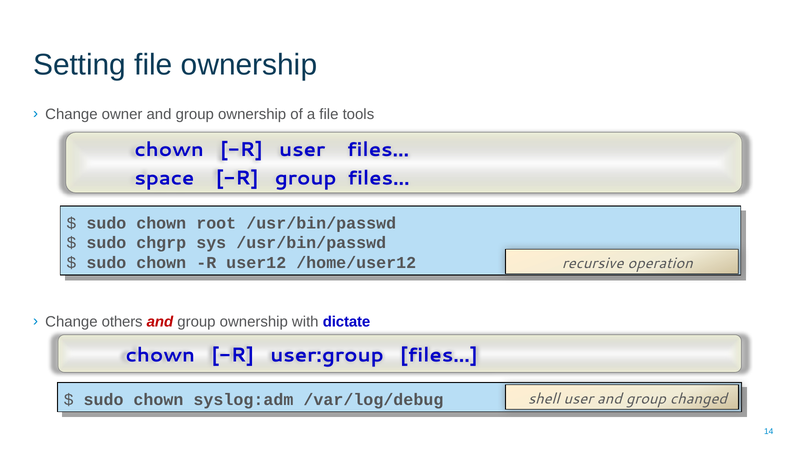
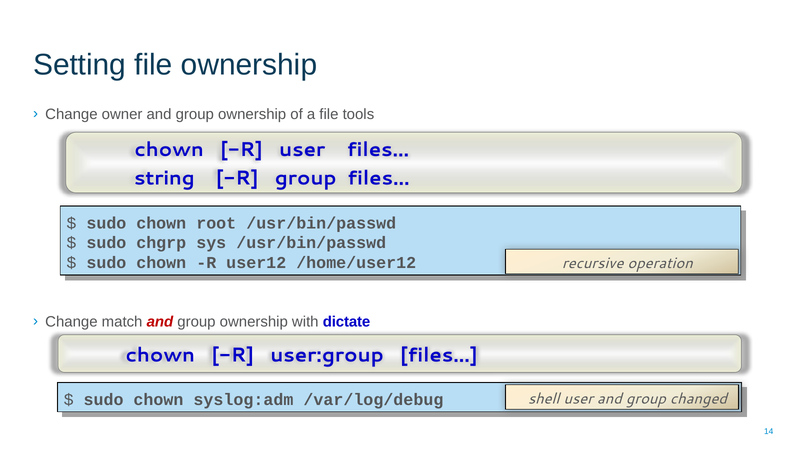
space: space -> string
others: others -> match
